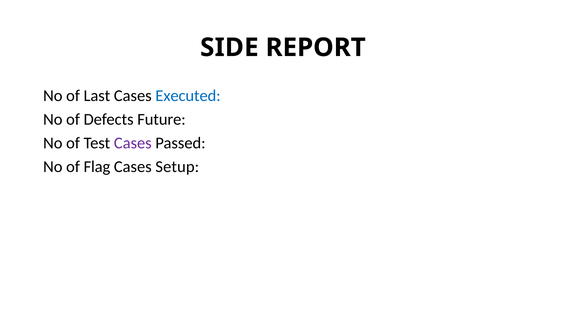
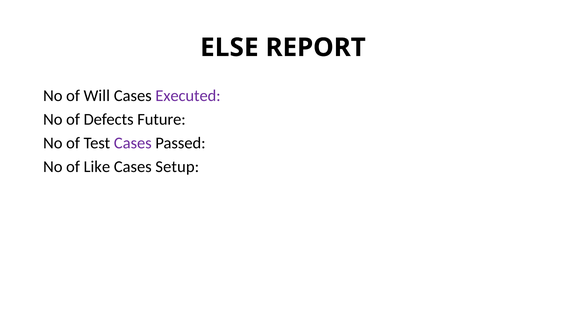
SIDE: SIDE -> ELSE
Last: Last -> Will
Executed colour: blue -> purple
Flag: Flag -> Like
